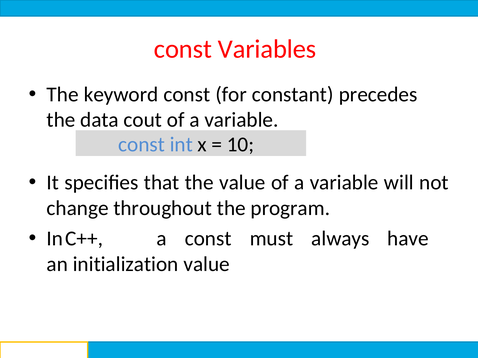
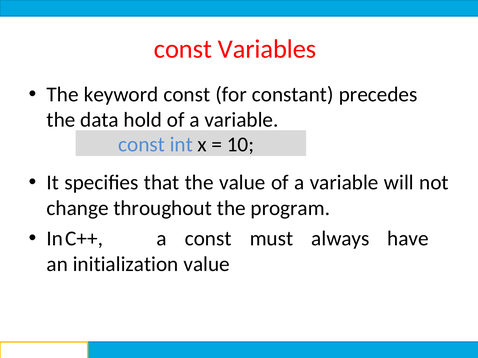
cout: cout -> hold
